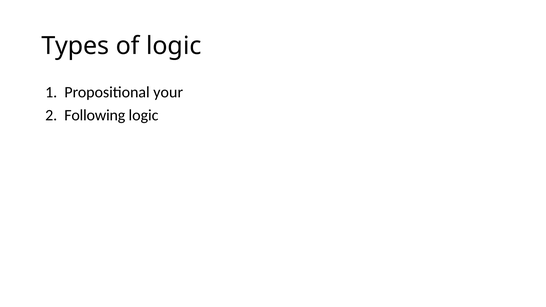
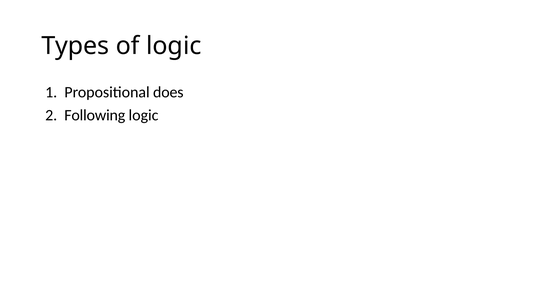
your: your -> does
